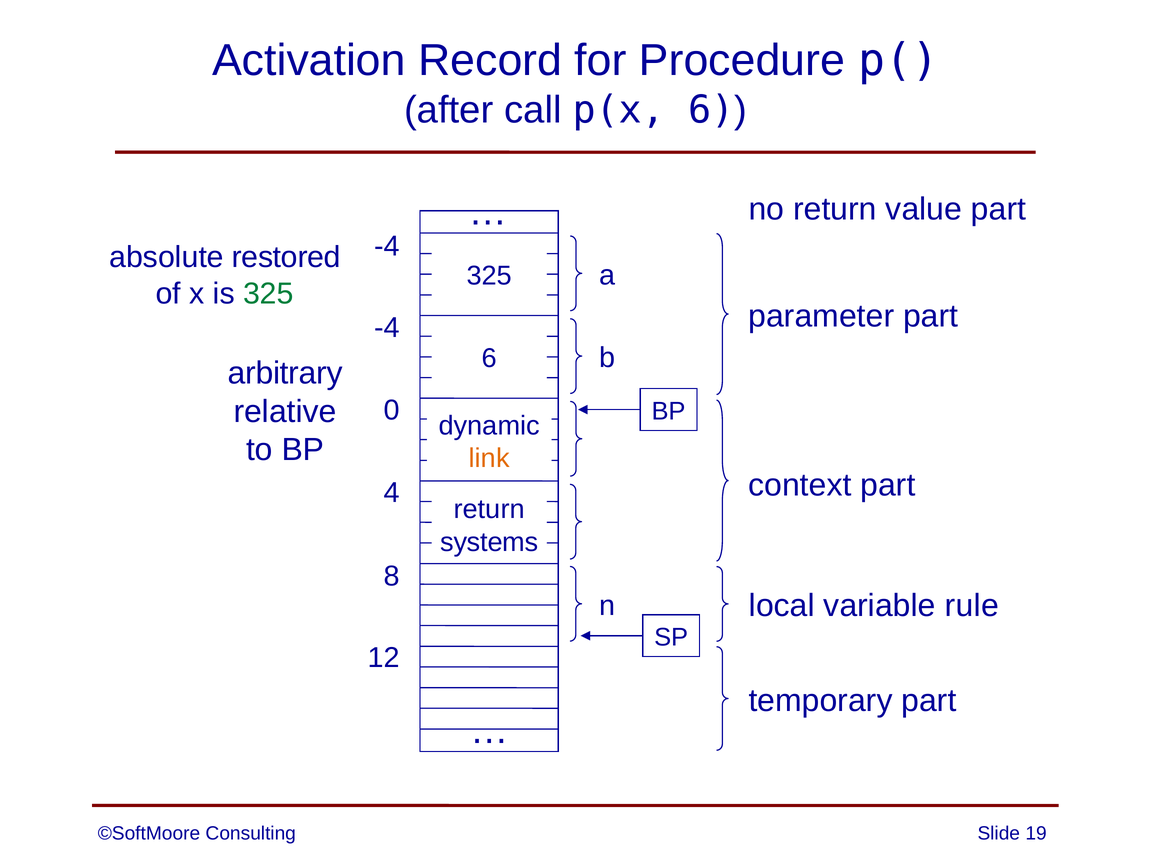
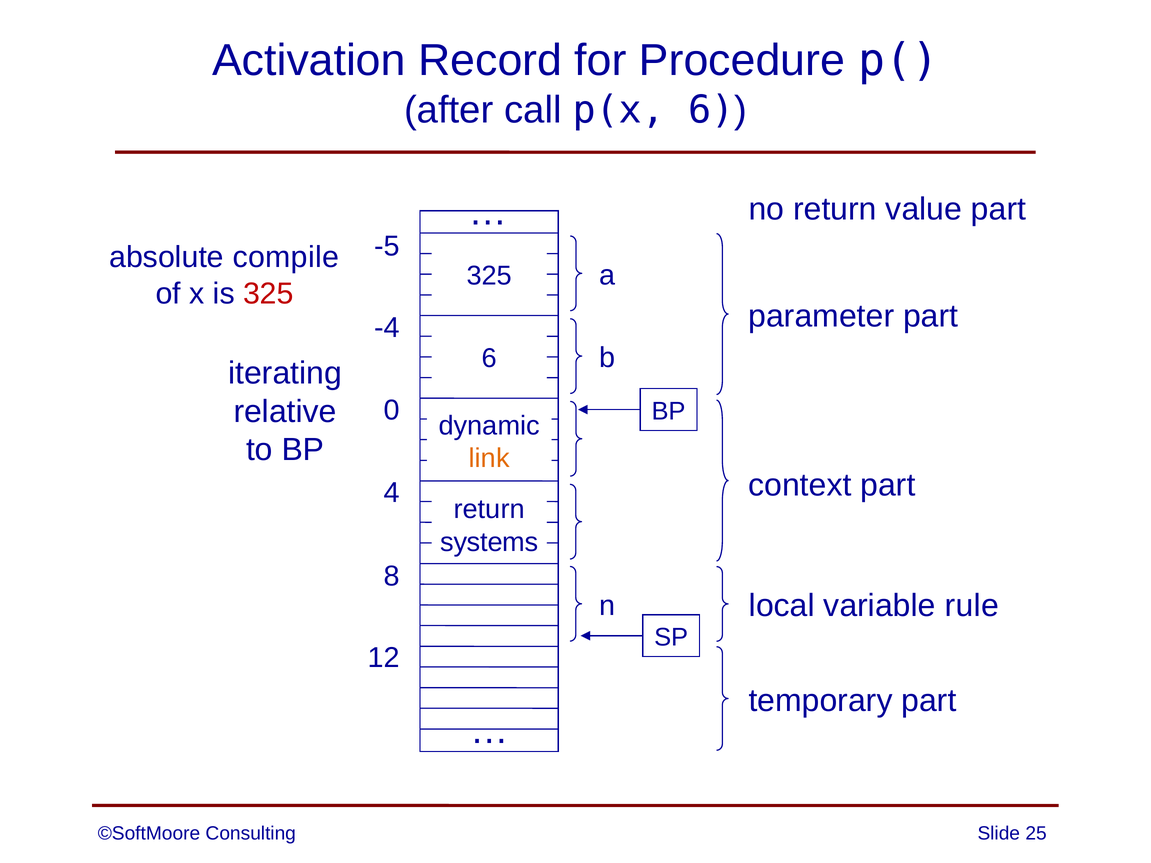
-4 at (387, 247): -4 -> -5
restored: restored -> compile
325 at (268, 294) colour: green -> red
arbitrary: arbitrary -> iterating
19: 19 -> 25
